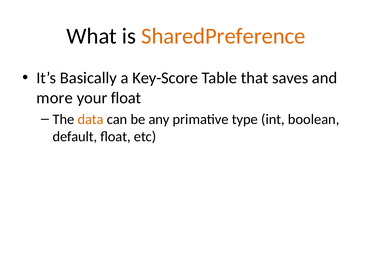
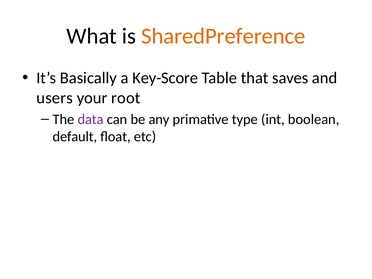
more: more -> users
your float: float -> root
data colour: orange -> purple
